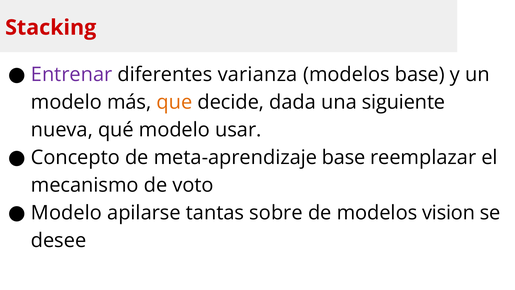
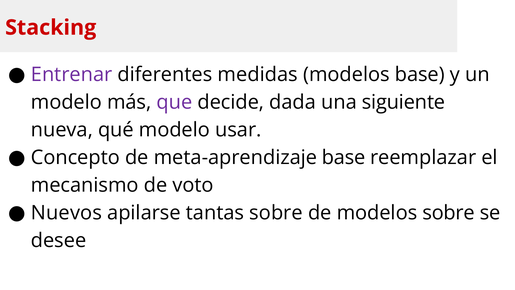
varianza: varianza -> medidas
que colour: orange -> purple
Modelo at (66, 213): Modelo -> Nuevos
modelos vision: vision -> sobre
